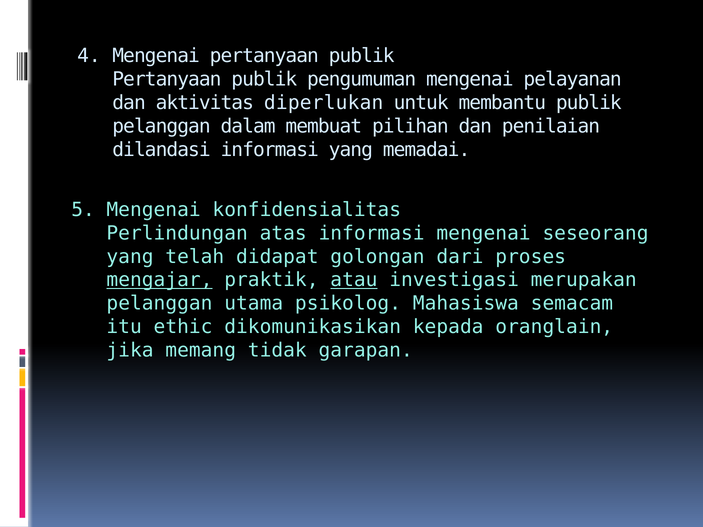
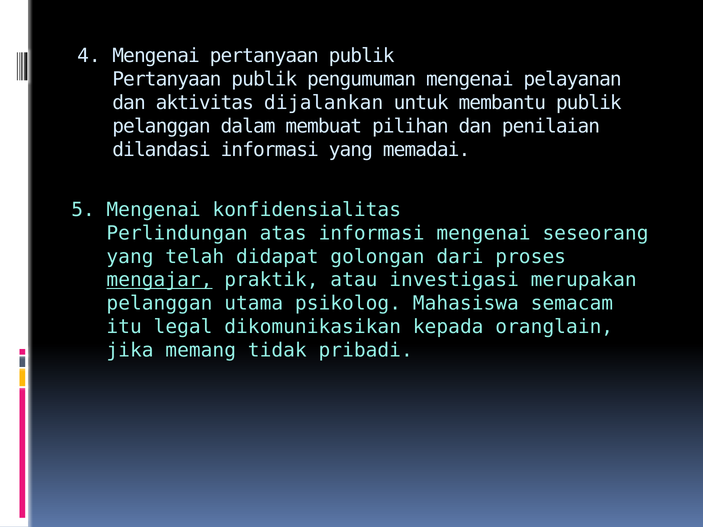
diperlukan: diperlukan -> dijalankan
atau underline: present -> none
ethic: ethic -> legal
garapan: garapan -> pribadi
